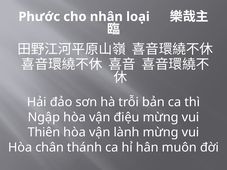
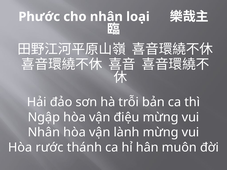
Thiên at (44, 133): Thiên -> Nhân
chân: chân -> rước
